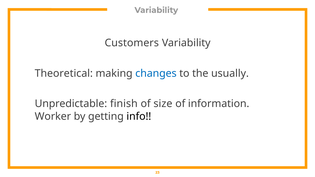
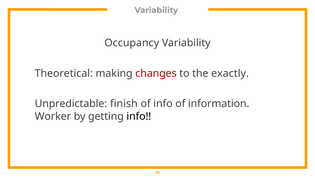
Customers: Customers -> Occupancy
changes colour: blue -> red
usually: usually -> exactly
of size: size -> info
